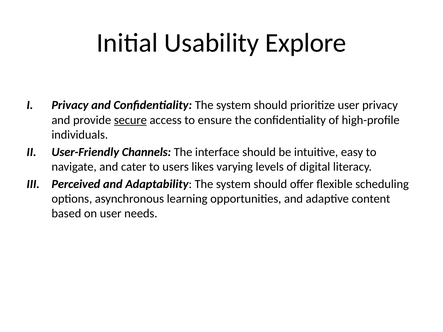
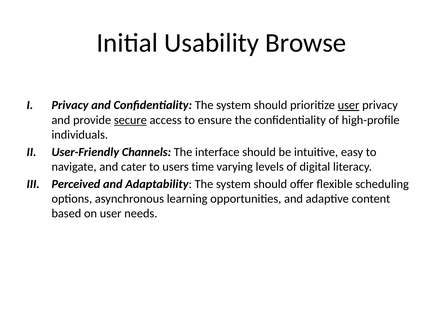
Explore: Explore -> Browse
user at (349, 105) underline: none -> present
likes: likes -> time
